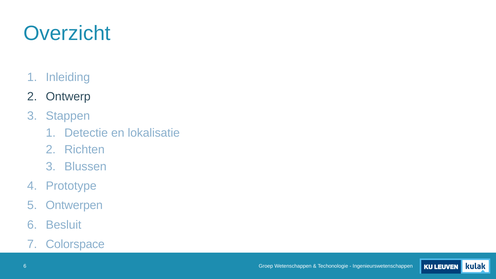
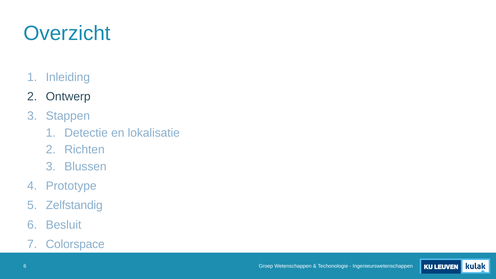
Ontwerpen: Ontwerpen -> Zelfstandig
